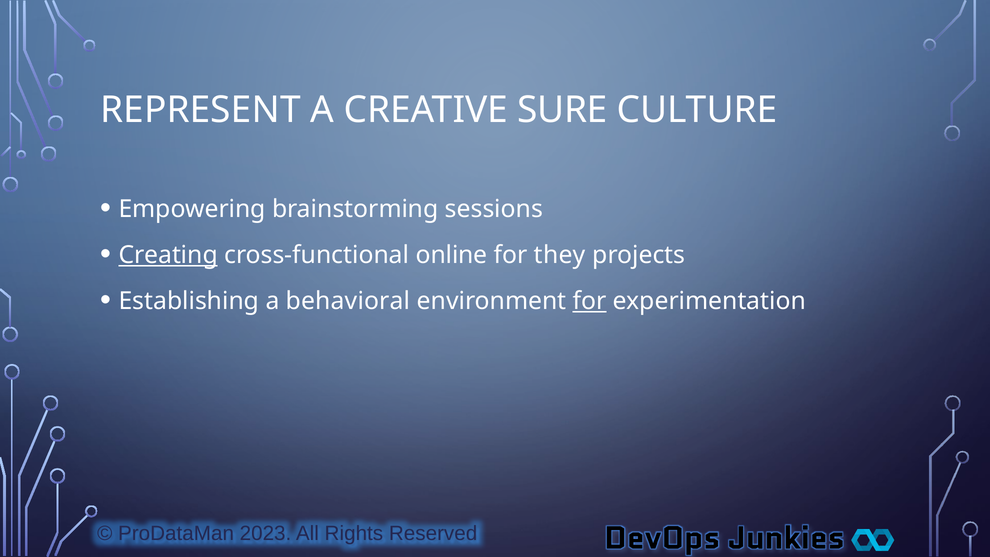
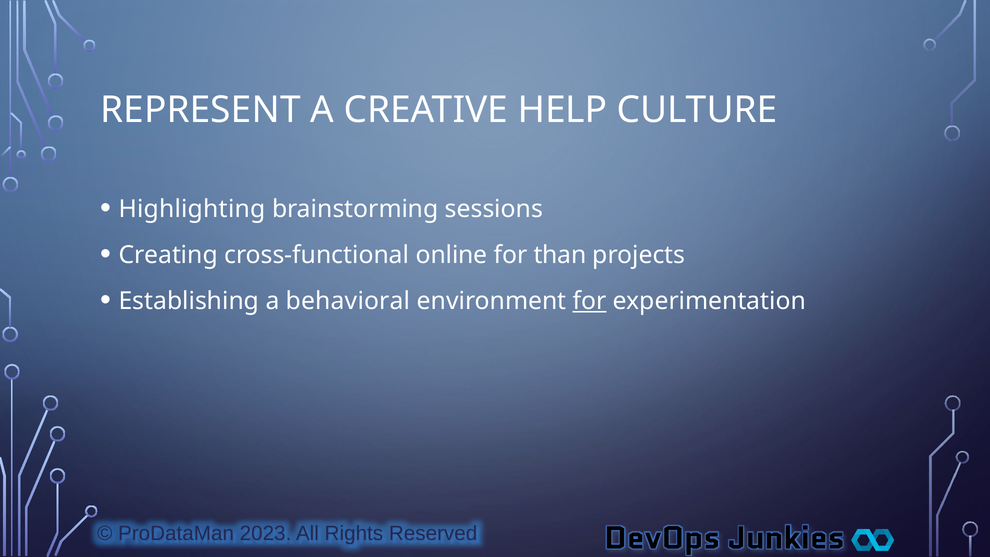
SURE: SURE -> HELP
Empowering: Empowering -> Highlighting
Creating underline: present -> none
they: they -> than
